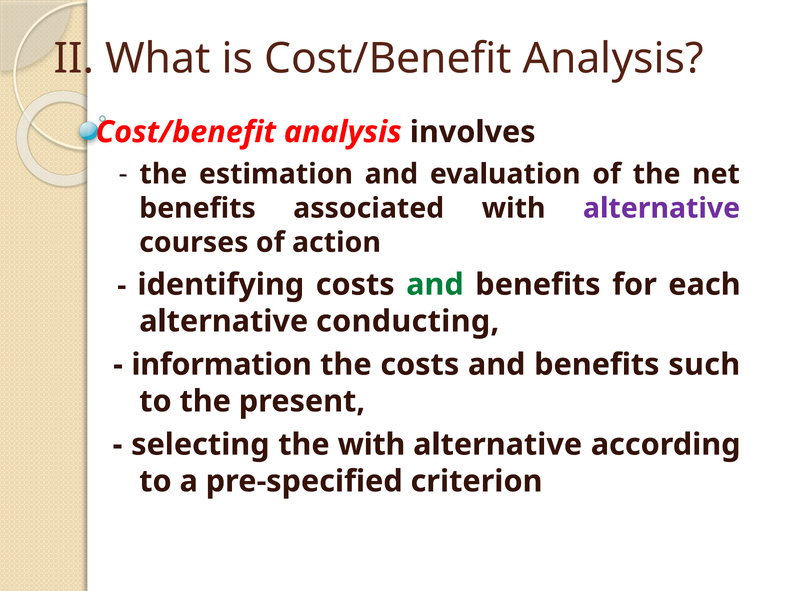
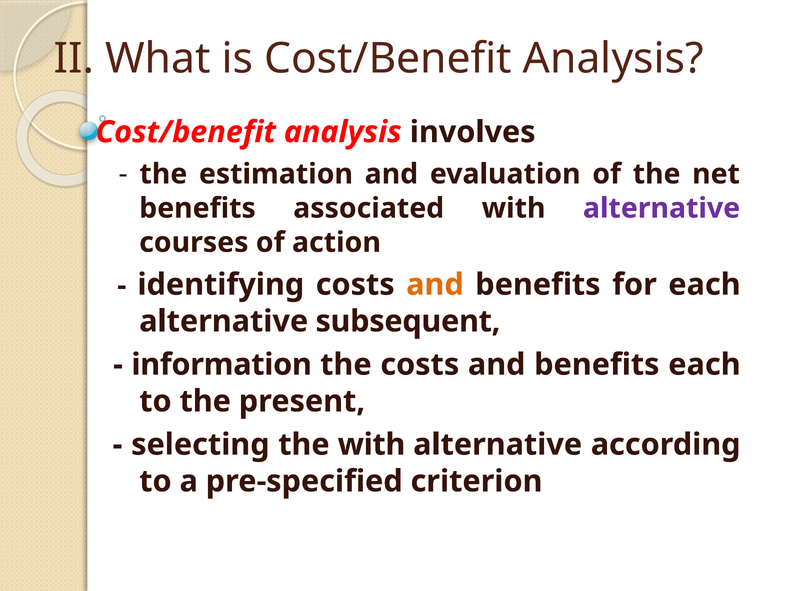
and at (435, 285) colour: green -> orange
conducting: conducting -> subsequent
benefits such: such -> each
